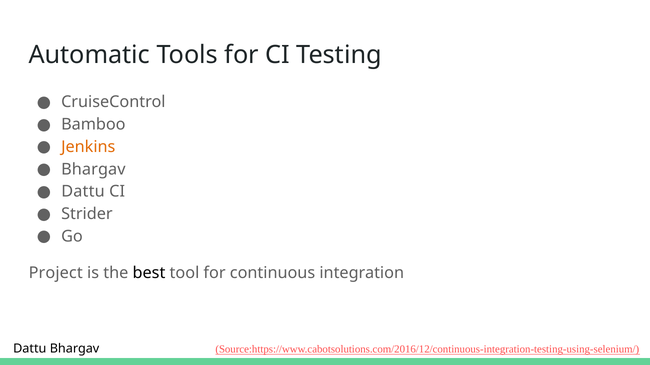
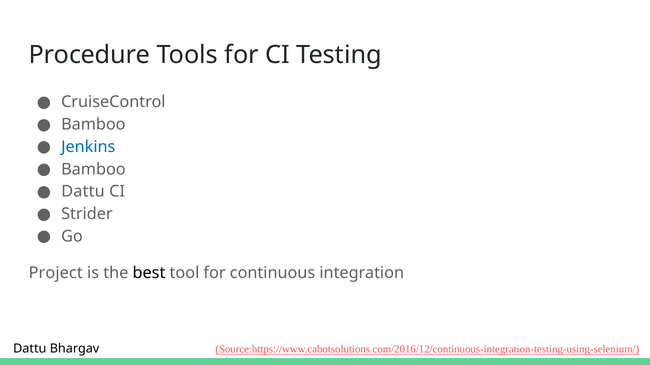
Automatic: Automatic -> Procedure
Jenkins colour: orange -> blue
Bhargav at (93, 169): Bhargav -> Bamboo
